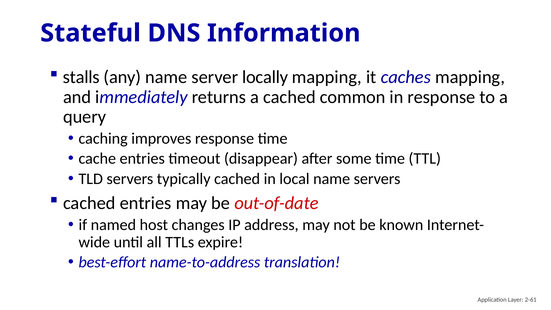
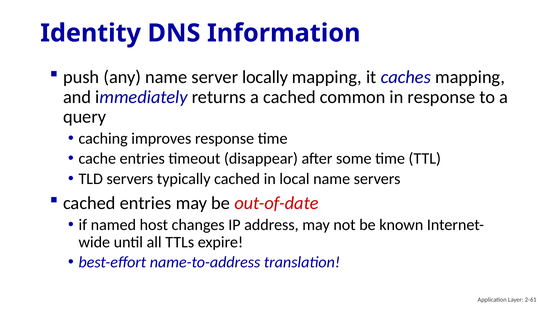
Stateful: Stateful -> Identity
stalls: stalls -> push
